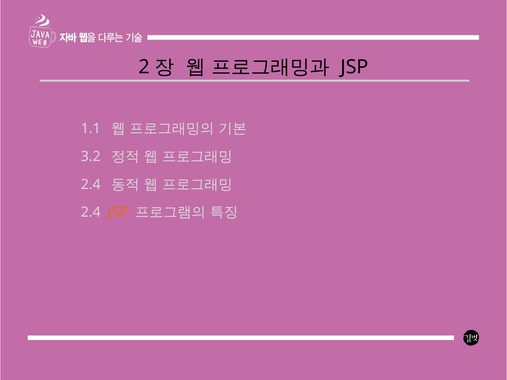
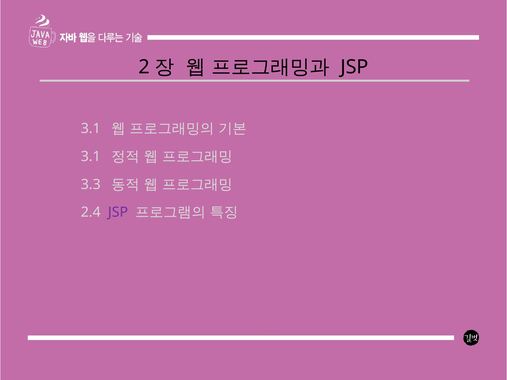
1.1 at (91, 129): 1.1 -> 3.1
3.2 at (91, 157): 3.2 -> 3.1
2.4 at (91, 185): 2.4 -> 3.3
JSP at (118, 212) colour: orange -> purple
